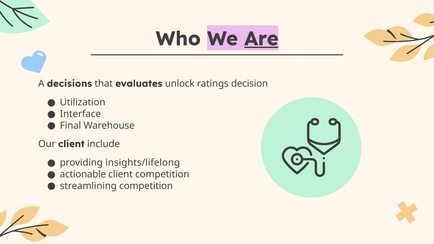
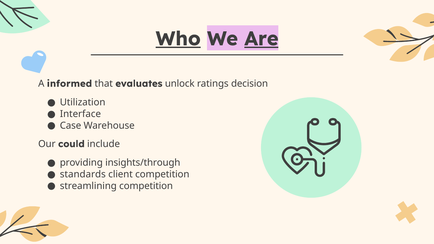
Who underline: none -> present
decisions: decisions -> informed
Final: Final -> Case
Our client: client -> could
insights/lifelong: insights/lifelong -> insights/through
actionable: actionable -> standards
